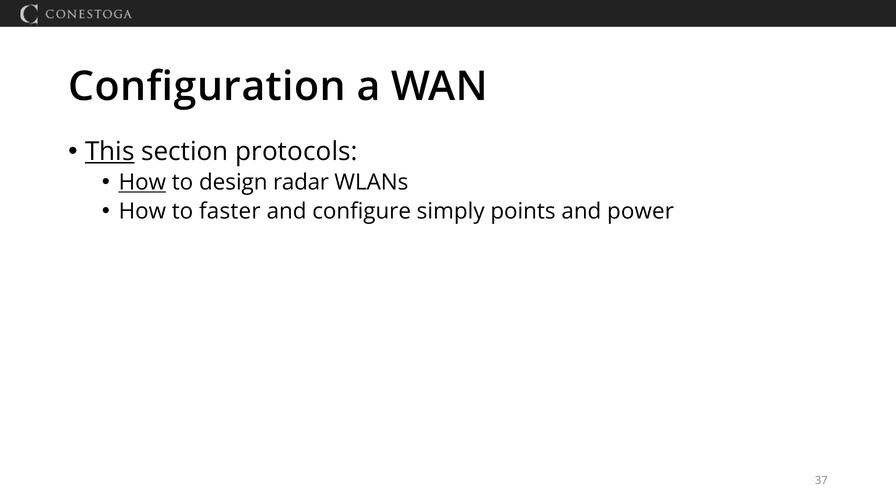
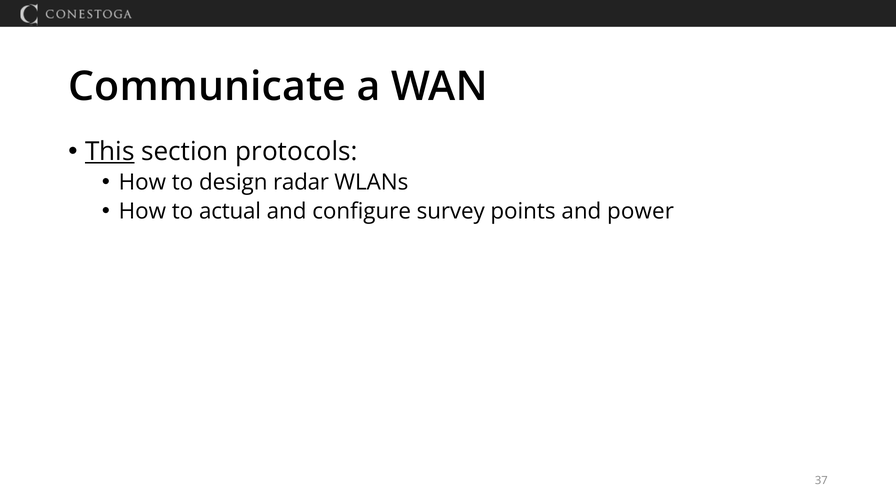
Configuration: Configuration -> Communicate
How at (142, 182) underline: present -> none
faster: faster -> actual
simply: simply -> survey
